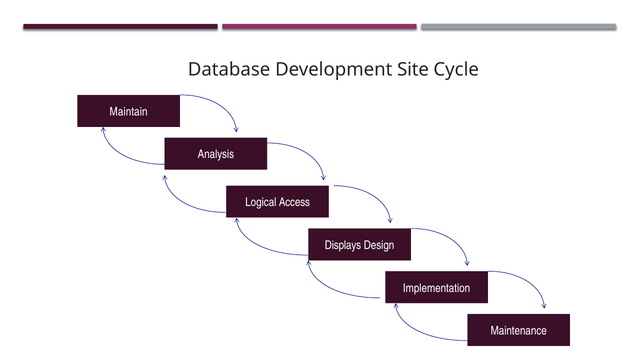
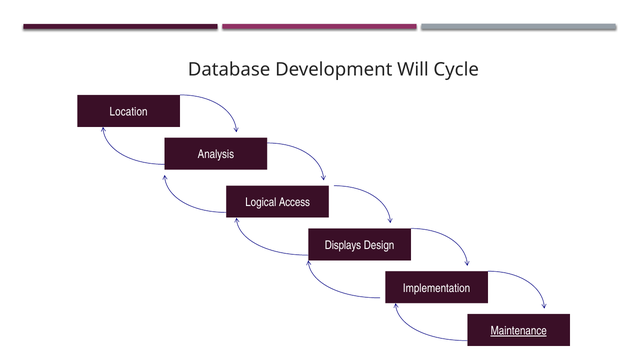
Site: Site -> Will
Maintain: Maintain -> Location
Maintenance underline: none -> present
